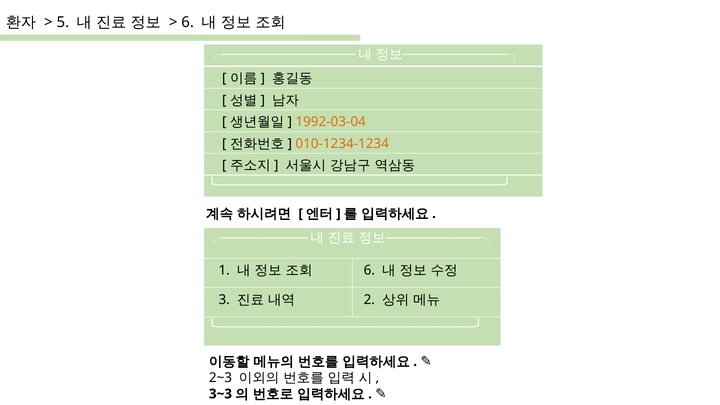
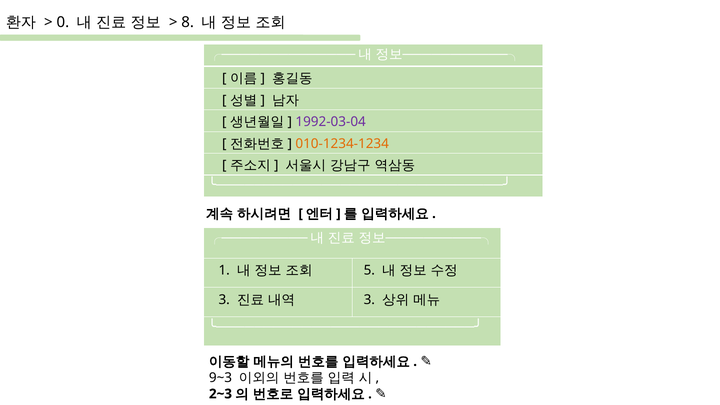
5: 5 -> 0
6 at (188, 22): 6 -> 8
1992-03-04 colour: orange -> purple
6 at (369, 270): 6 -> 5
2 at (369, 300): 2 -> 3
2~3: 2~3 -> 9~3
3~3: 3~3 -> 2~3
